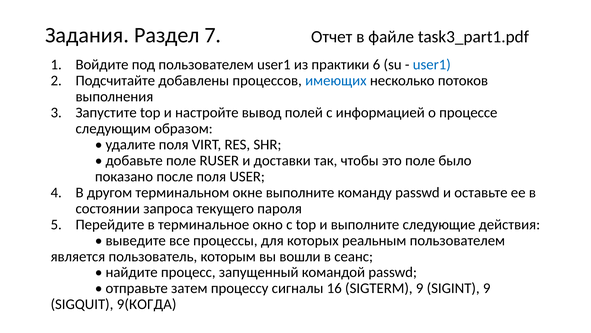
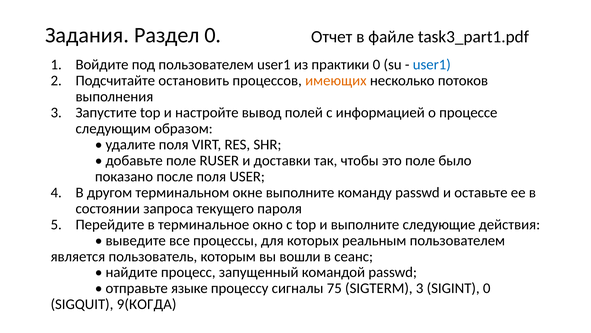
Раздел 7: 7 -> 0
практики 6: 6 -> 0
добавлены: добавлены -> остановить
имеющих colour: blue -> orange
затем: затем -> языке
16: 16 -> 75
SIGTERM 9: 9 -> 3
SIGINT 9: 9 -> 0
